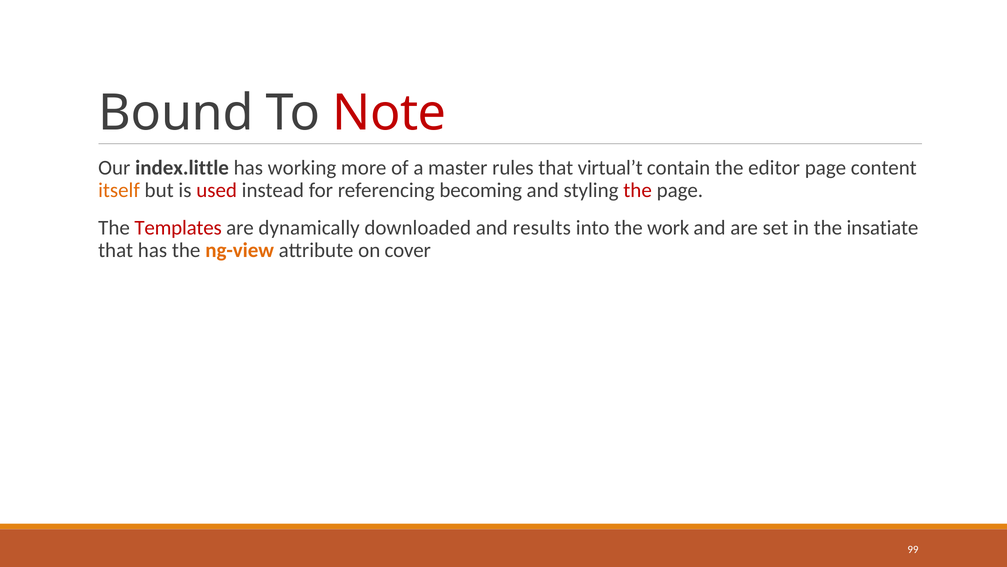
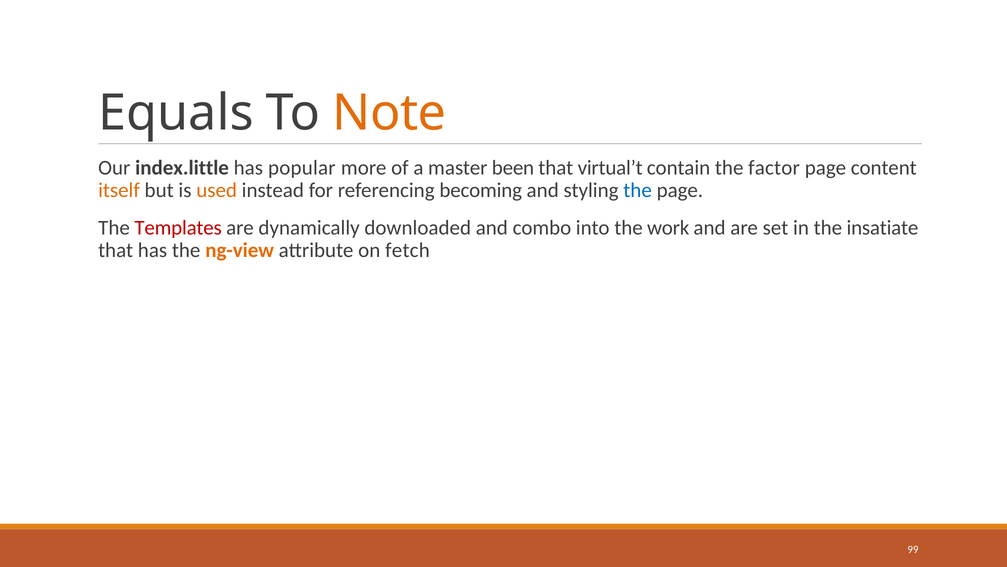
Bound: Bound -> Equals
Note colour: red -> orange
working: working -> popular
rules: rules -> been
editor: editor -> factor
used colour: red -> orange
the at (638, 190) colour: red -> blue
results: results -> combo
cover: cover -> fetch
